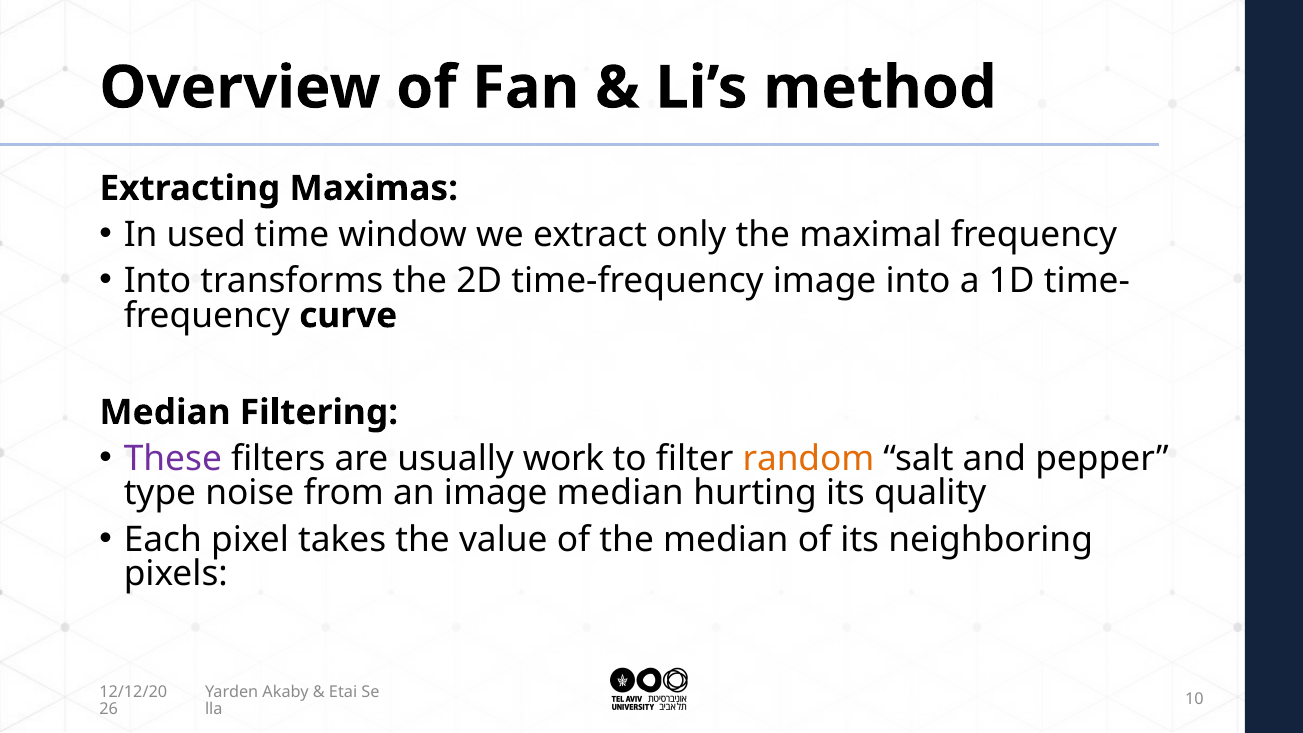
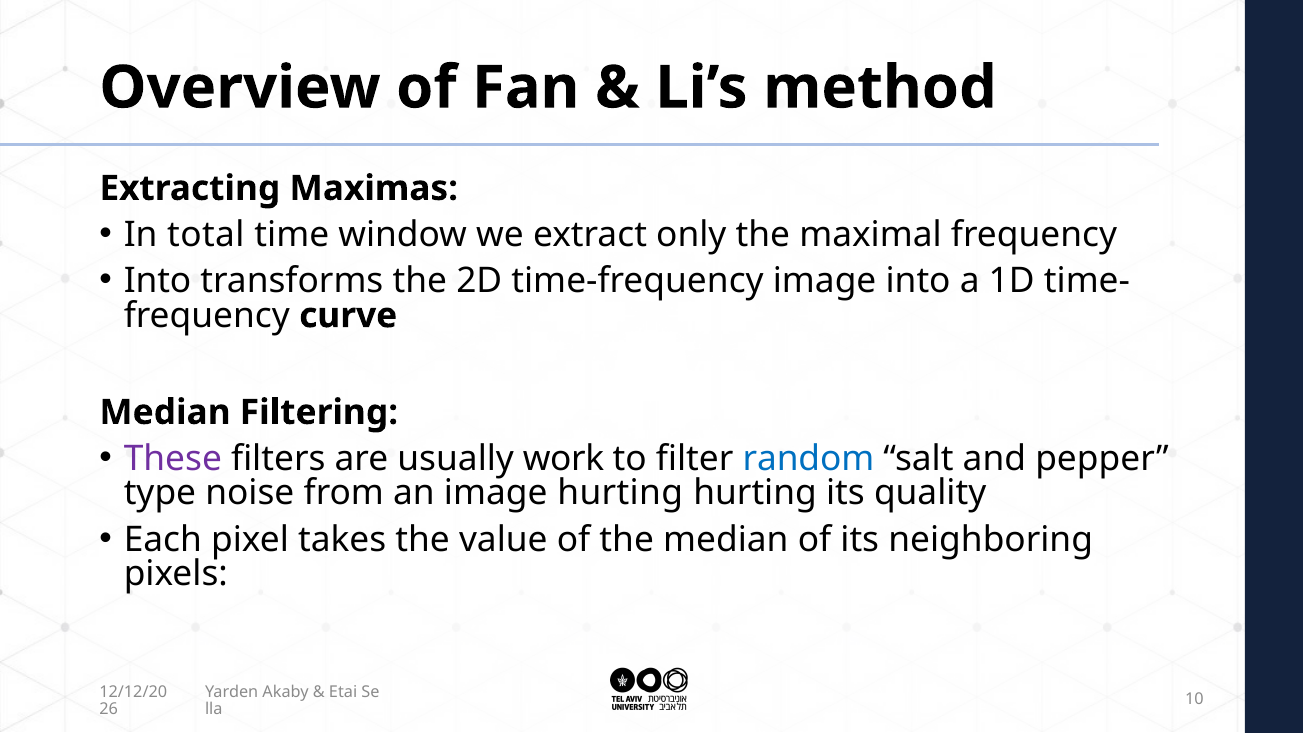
used: used -> total
random colour: orange -> blue
image median: median -> hurting
